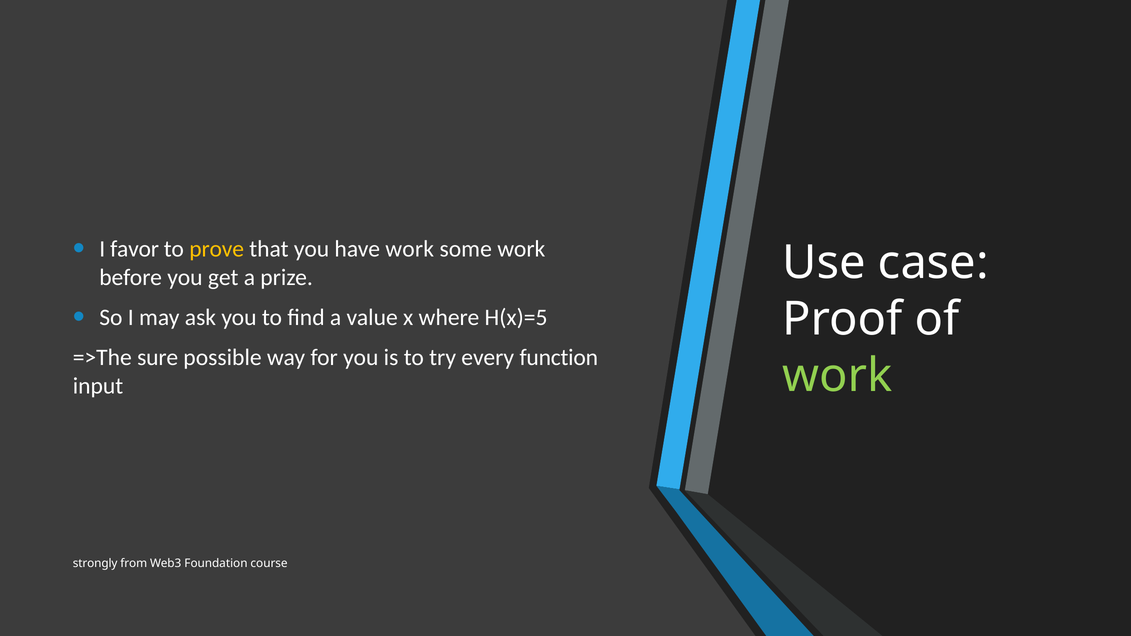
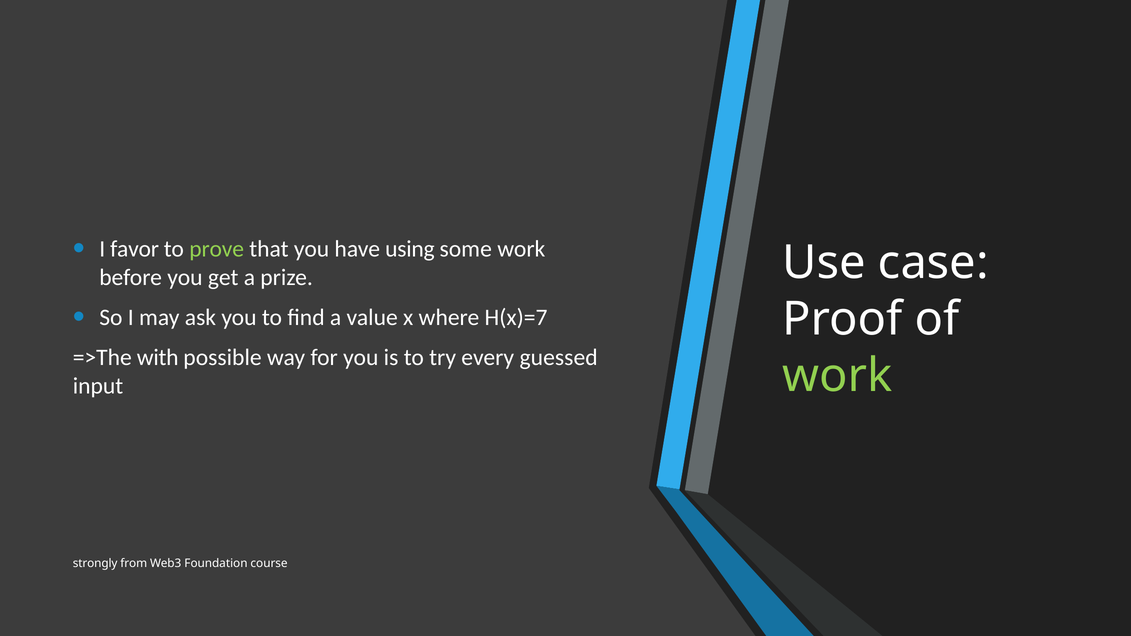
prove colour: yellow -> light green
have work: work -> using
H(x)=5: H(x)=5 -> H(x)=7
sure: sure -> with
function: function -> guessed
